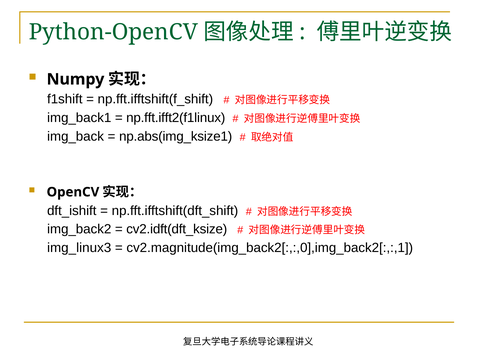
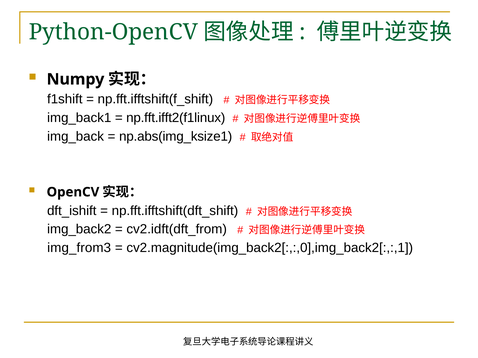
cv2.idft(dft_ksize: cv2.idft(dft_ksize -> cv2.idft(dft_from
img_linux3: img_linux3 -> img_from3
